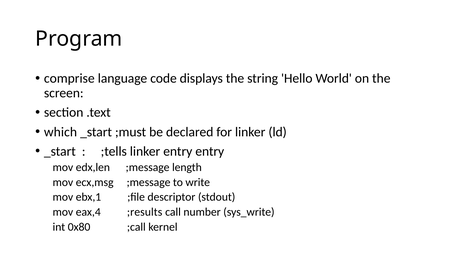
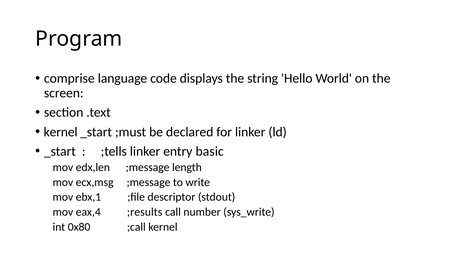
which at (61, 132): which -> kernel
entry entry: entry -> basic
